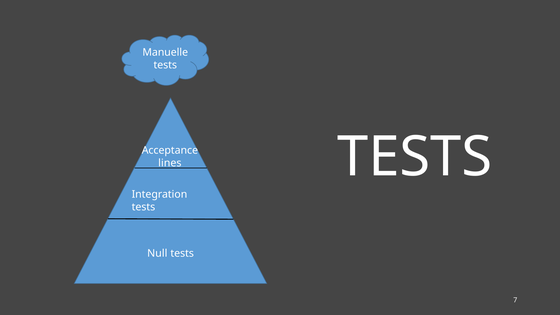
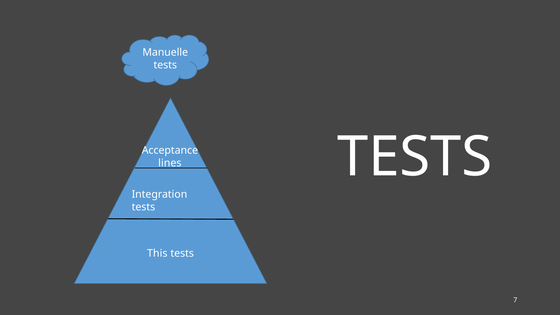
Null: Null -> This
